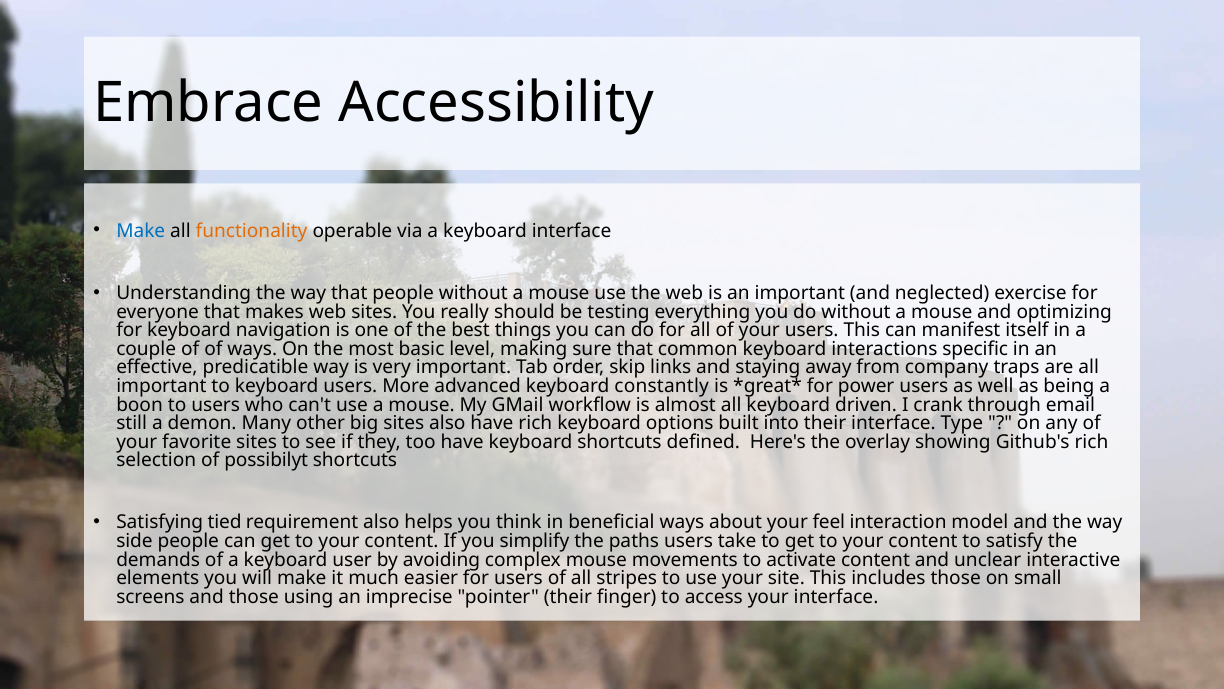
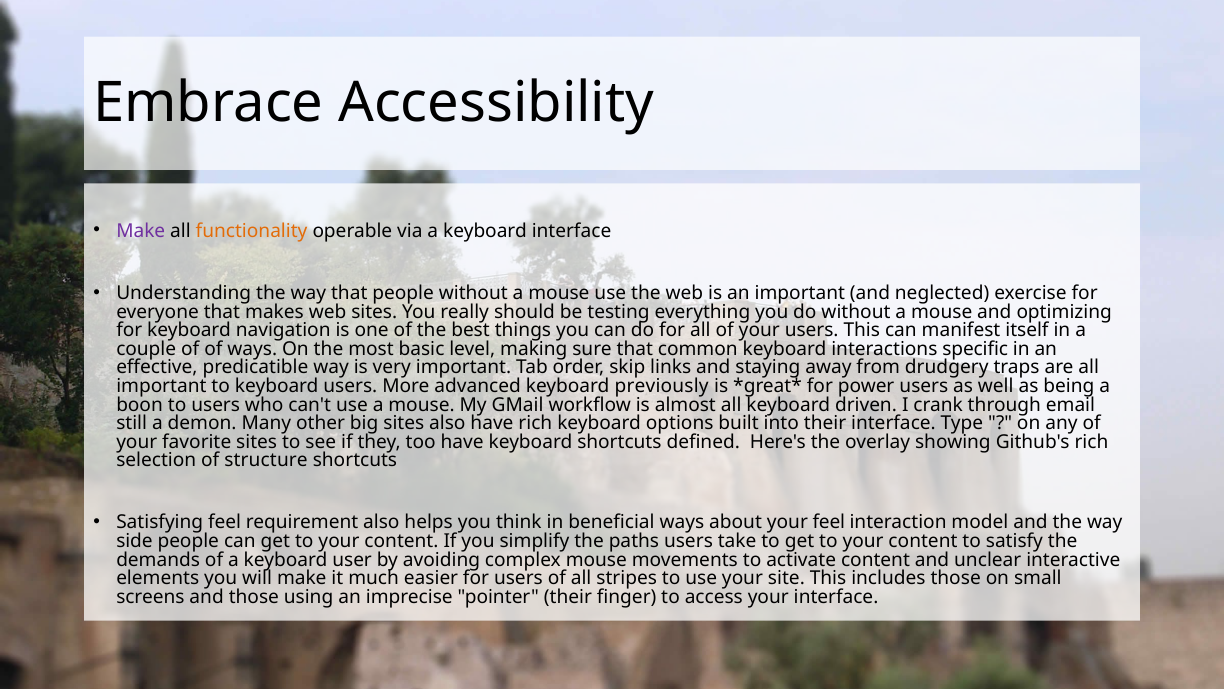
Make at (141, 231) colour: blue -> purple
company: company -> drudgery
constantly: constantly -> previously
possibilyt: possibilyt -> structure
Satisfying tied: tied -> feel
